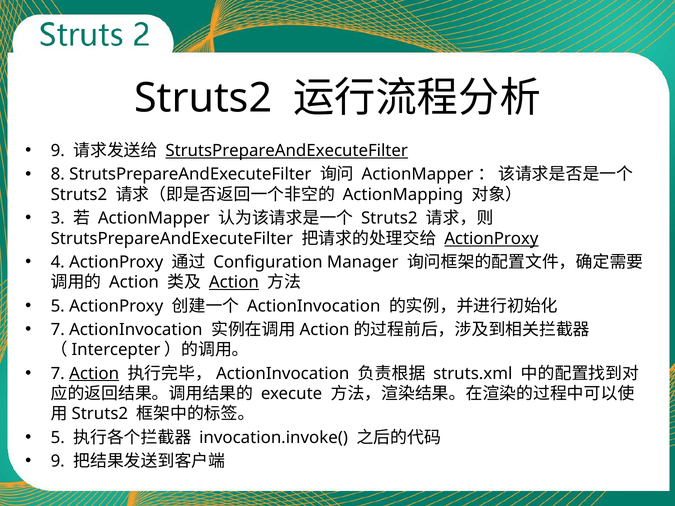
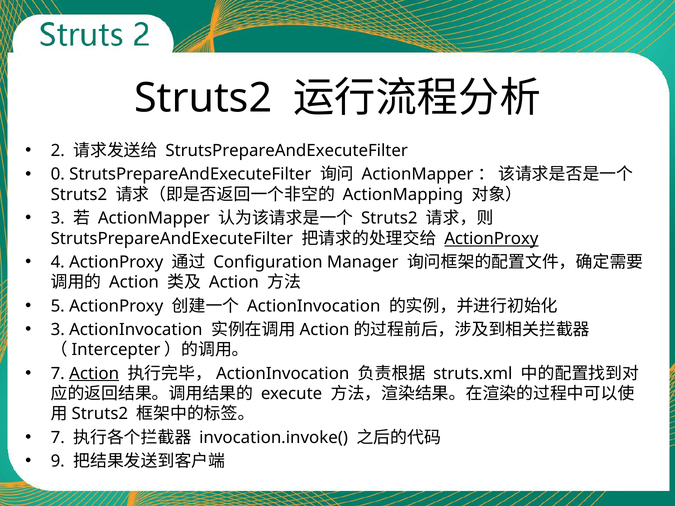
9 at (58, 151): 9 -> 2
StrutsPrepareAndExecuteFilter at (287, 151) underline: present -> none
8: 8 -> 0
Action at (234, 283) underline: present -> none
7 at (58, 330): 7 -> 3
5 at (58, 438): 5 -> 7
